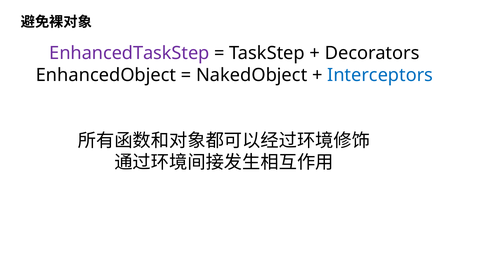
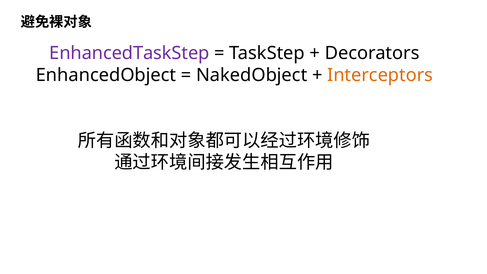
Interceptors colour: blue -> orange
